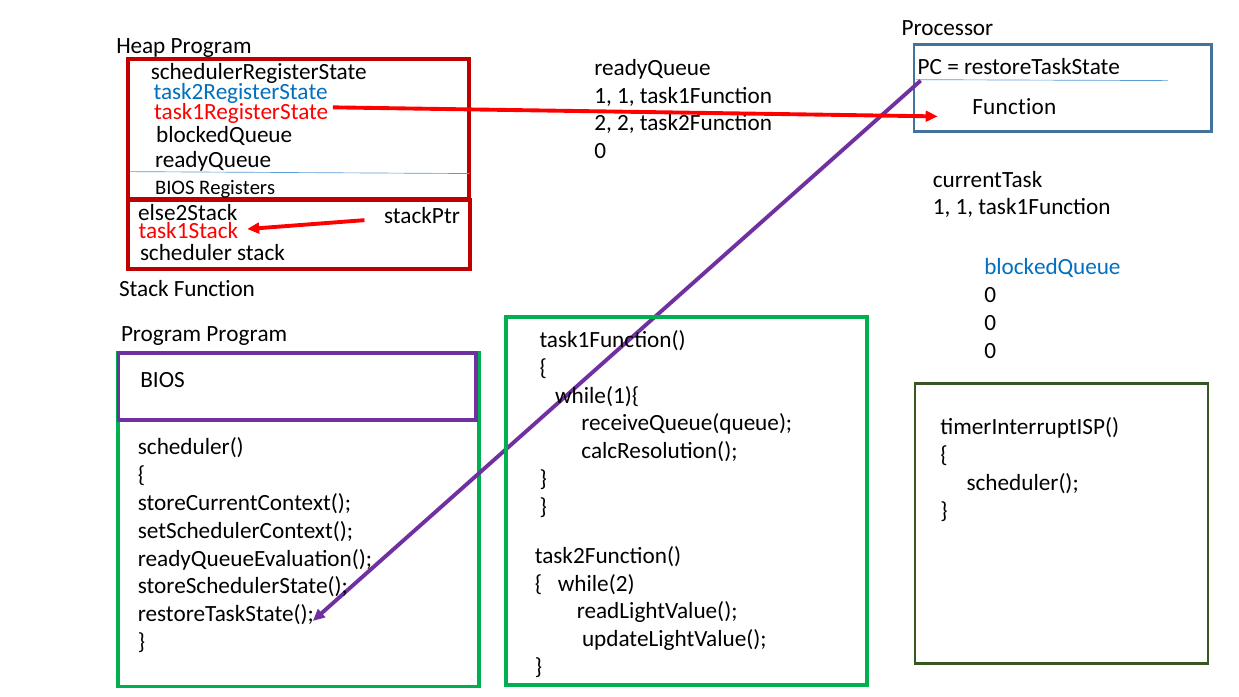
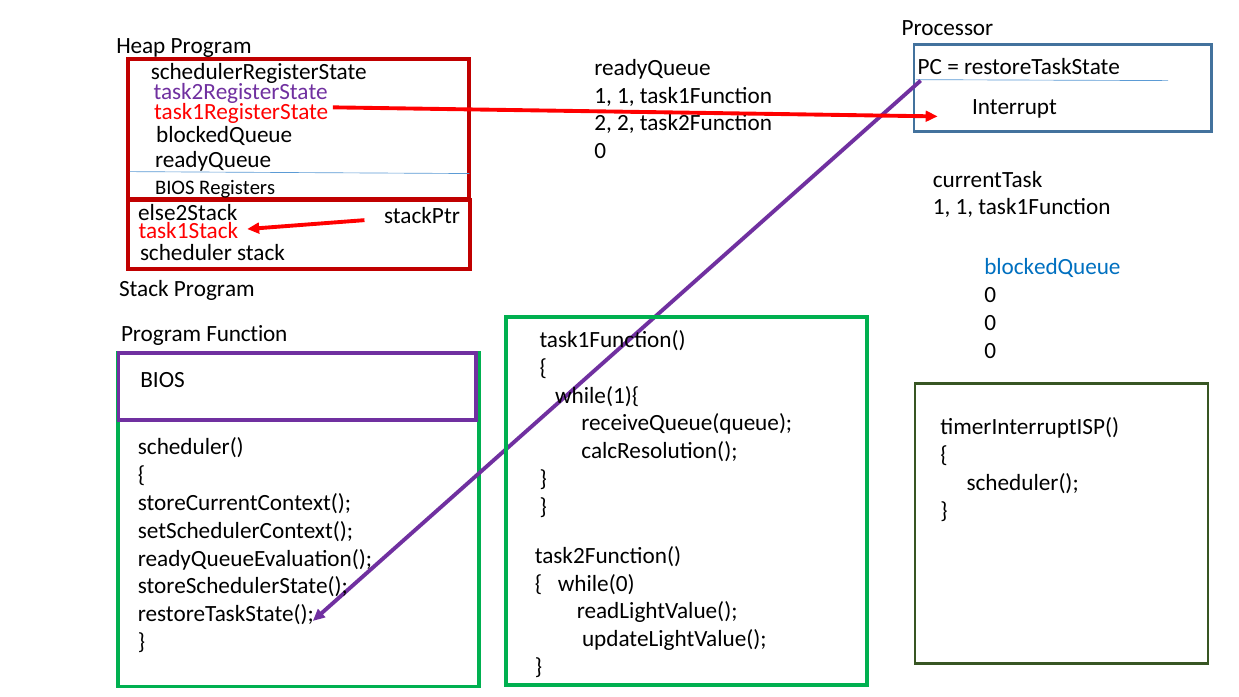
task2RegisterState colour: blue -> purple
Function at (1014, 106): Function -> Interrupt
Stack Function: Function -> Program
Program Program: Program -> Function
while(2: while(2 -> while(0
